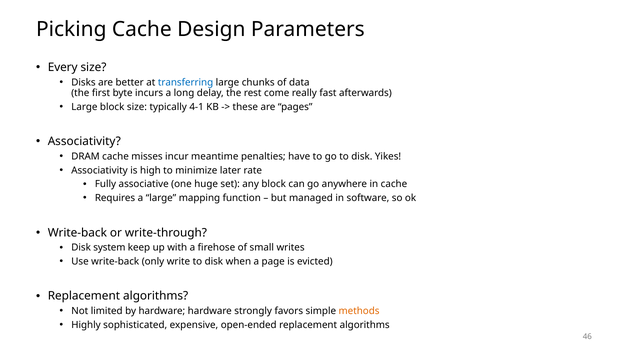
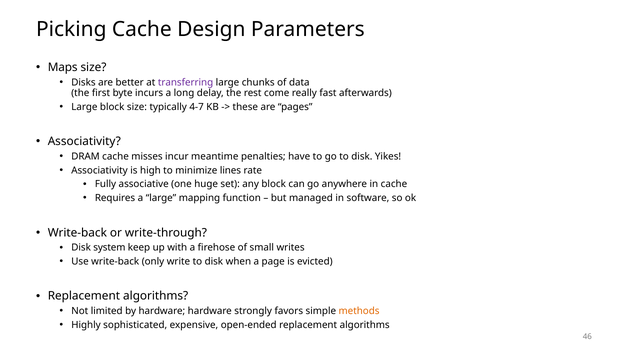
Every: Every -> Maps
transferring colour: blue -> purple
4-1: 4-1 -> 4-7
later: later -> lines
